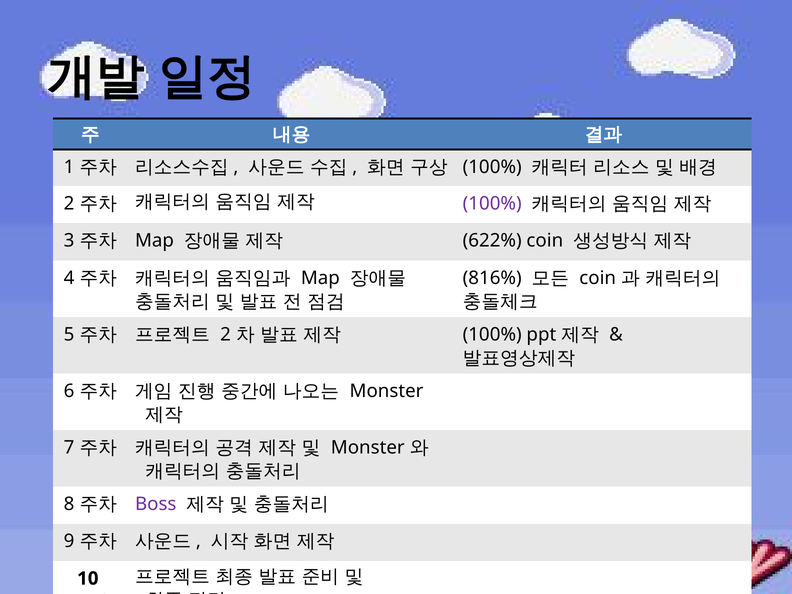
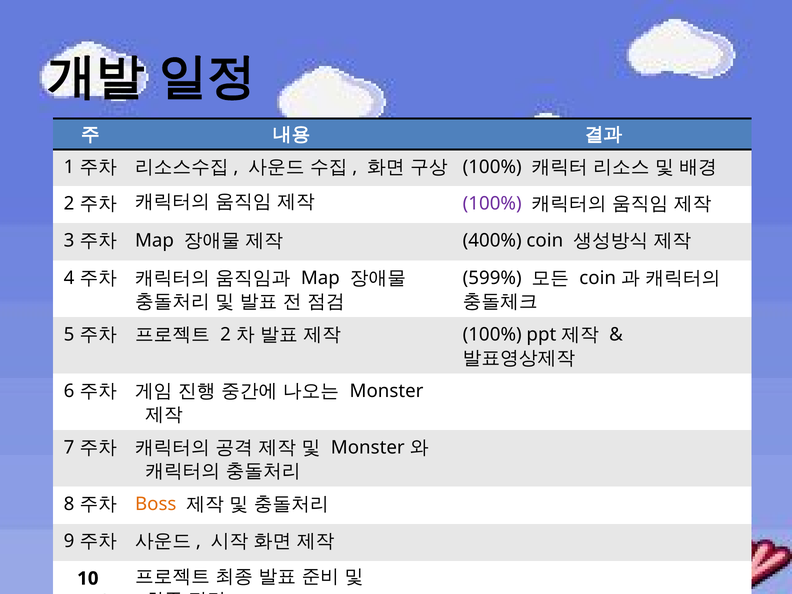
622%: 622% -> 400%
816%: 816% -> 599%
Boss colour: purple -> orange
